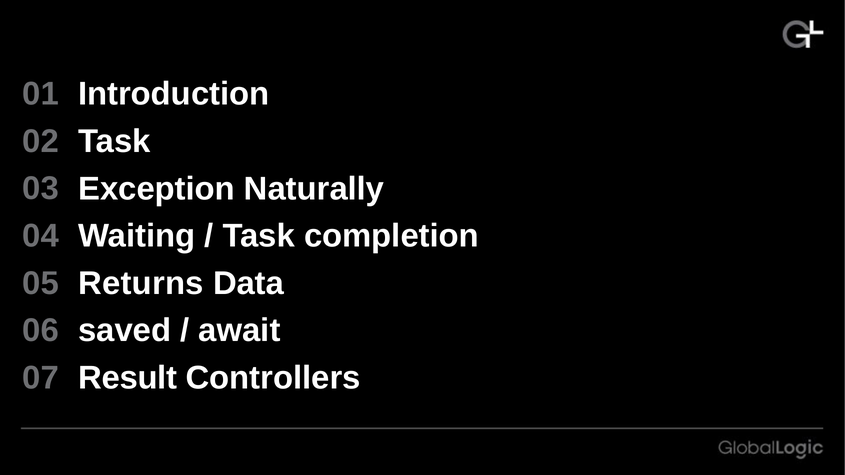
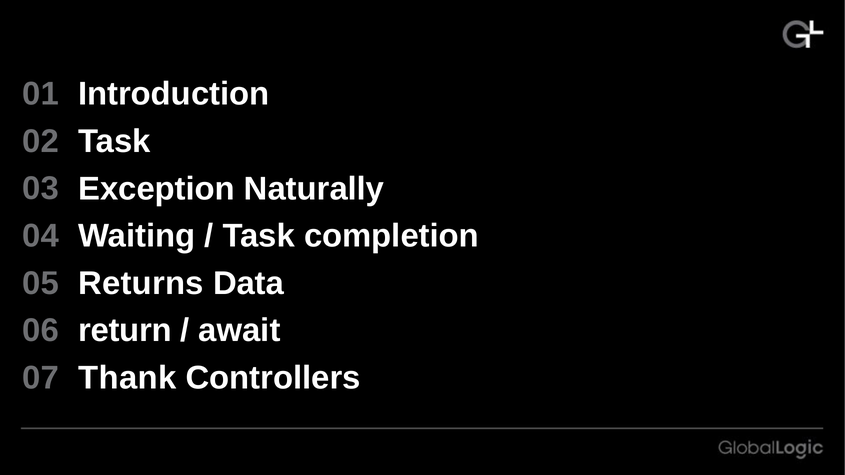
saved: saved -> return
Result: Result -> Thank
